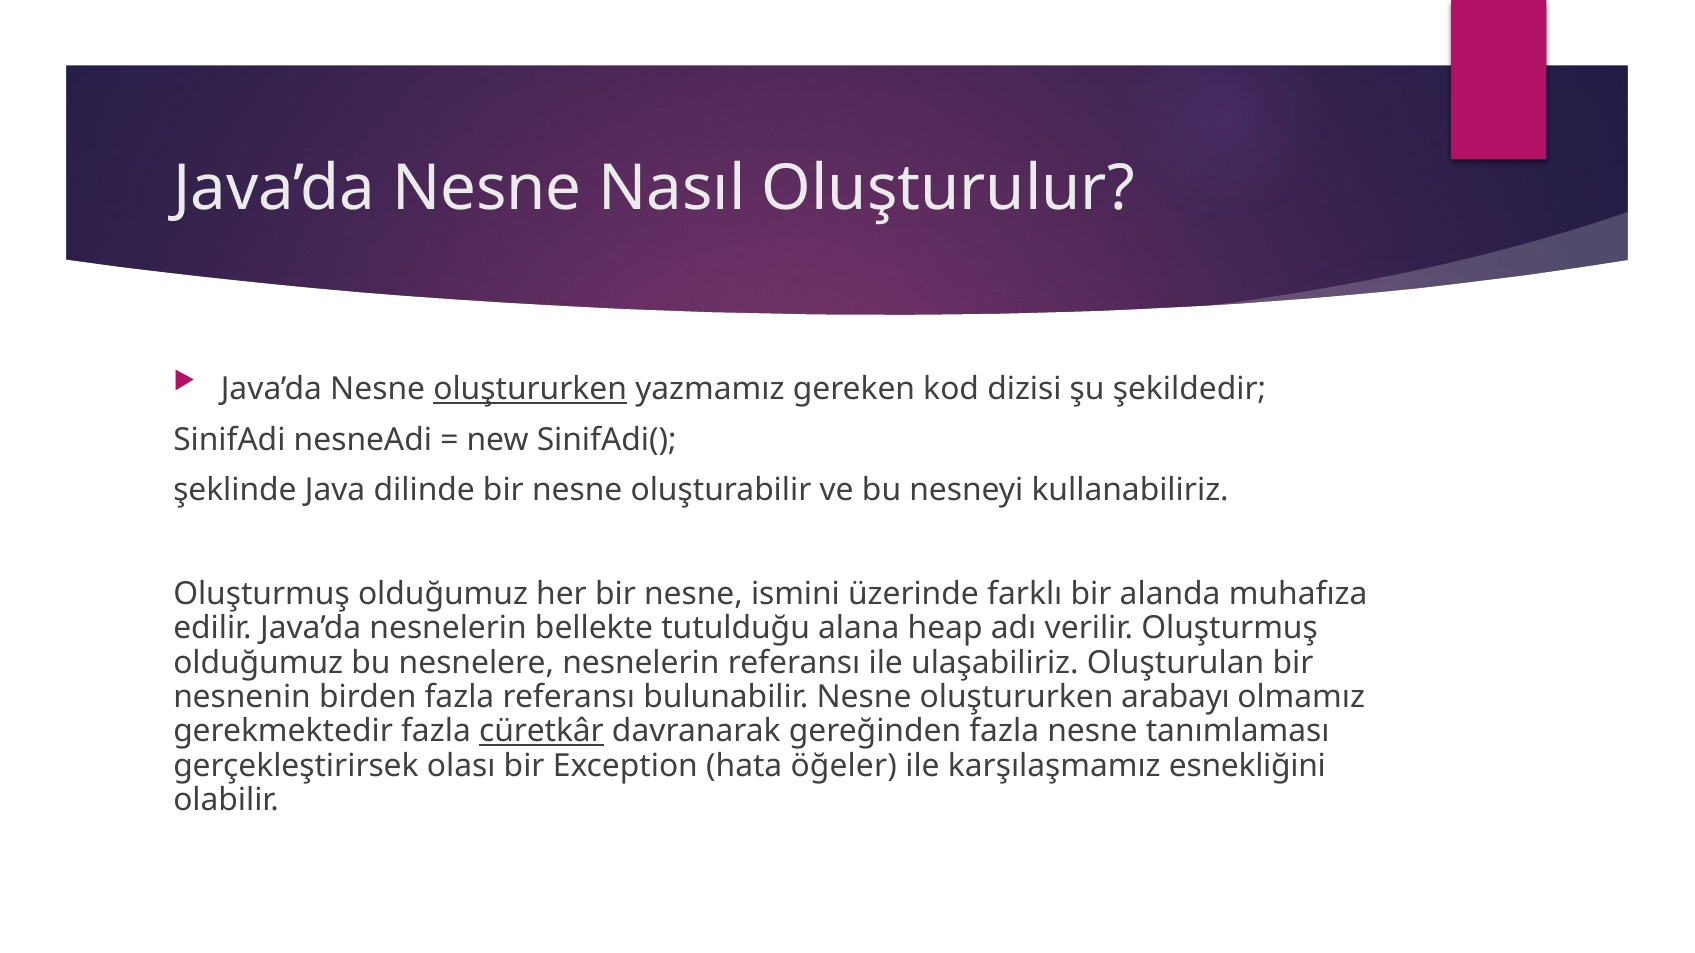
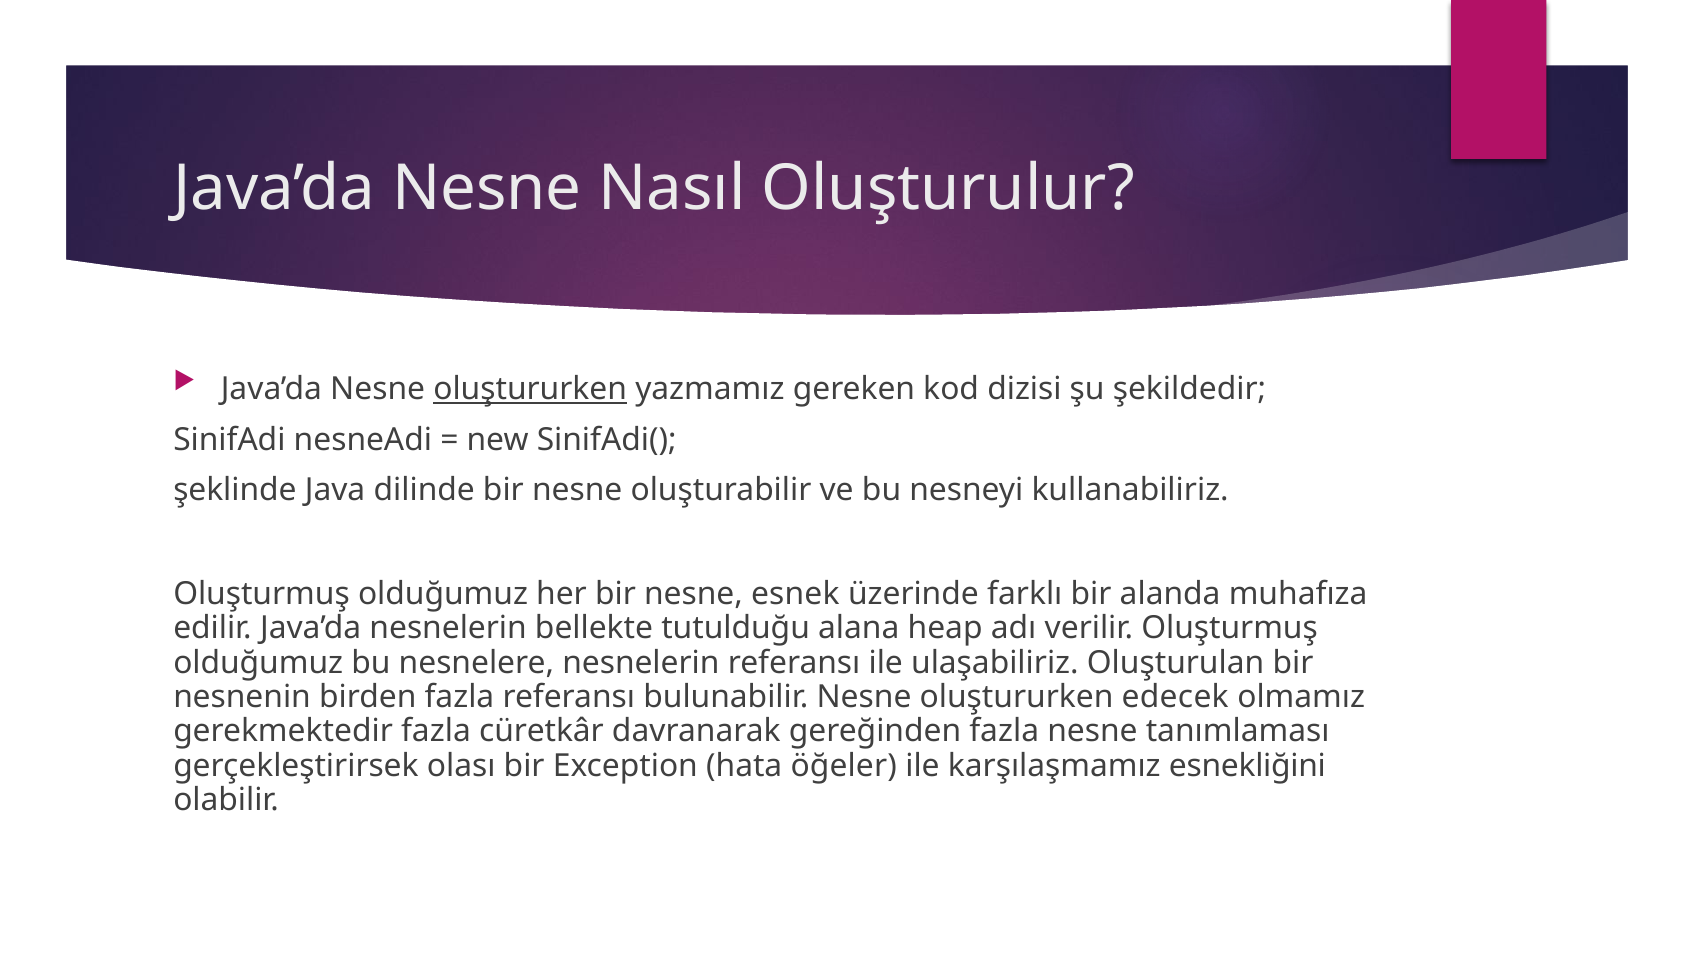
ismini: ismini -> esnek
arabayı: arabayı -> edecek
cüretkâr underline: present -> none
